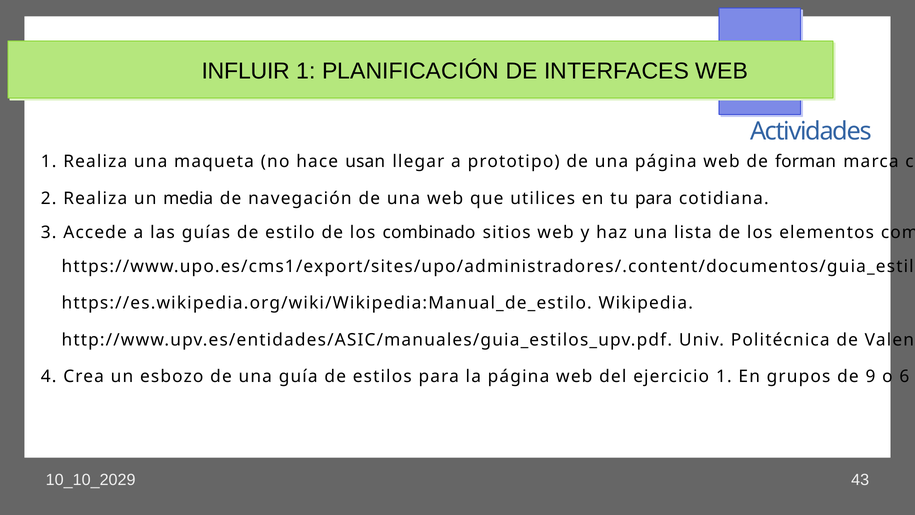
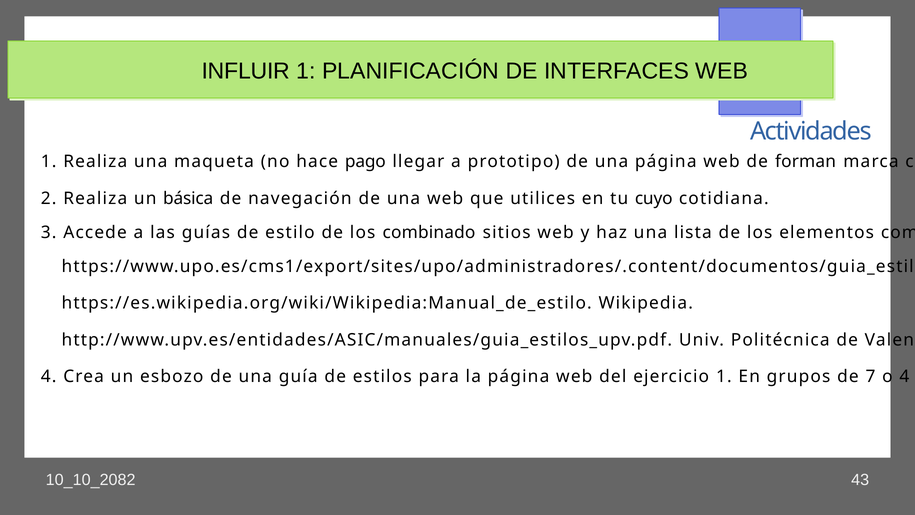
usan: usan -> pago
media: media -> básica
tu para: para -> cuyo
9: 9 -> 7
o 6: 6 -> 4
10_10_2029: 10_10_2029 -> 10_10_2082
